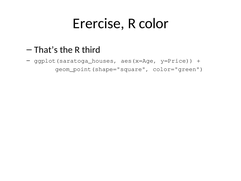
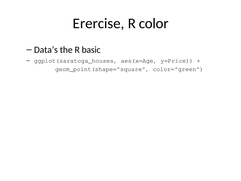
That’s: That’s -> Data’s
third: third -> basic
